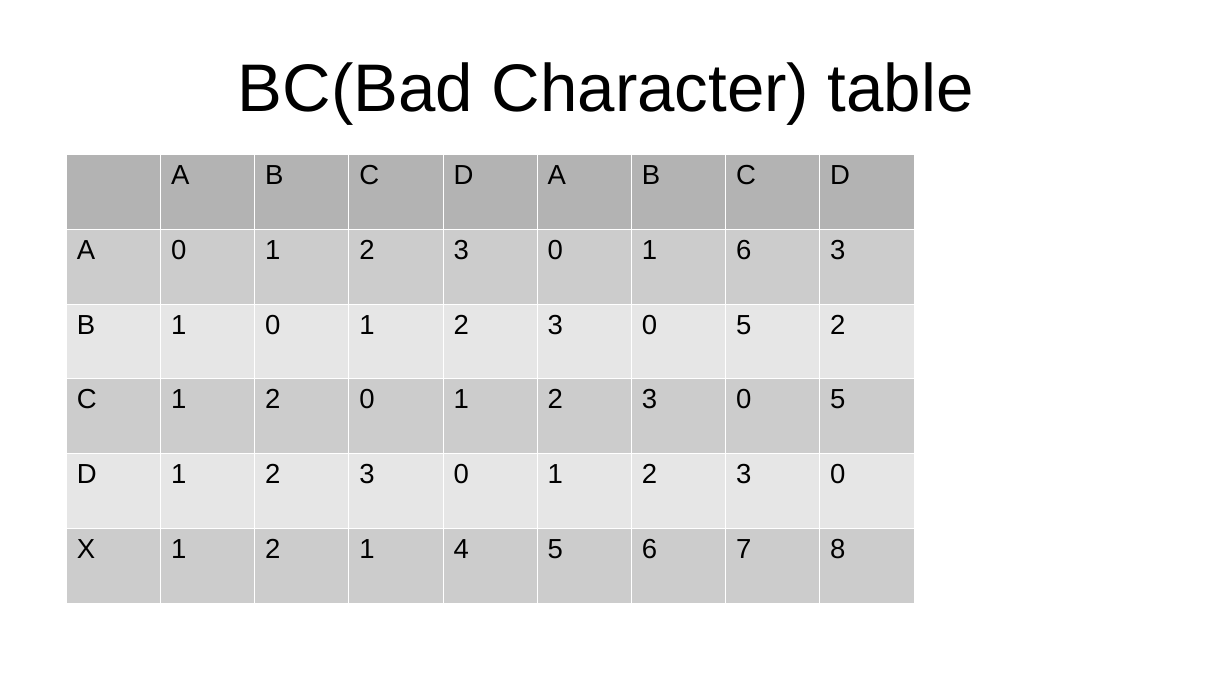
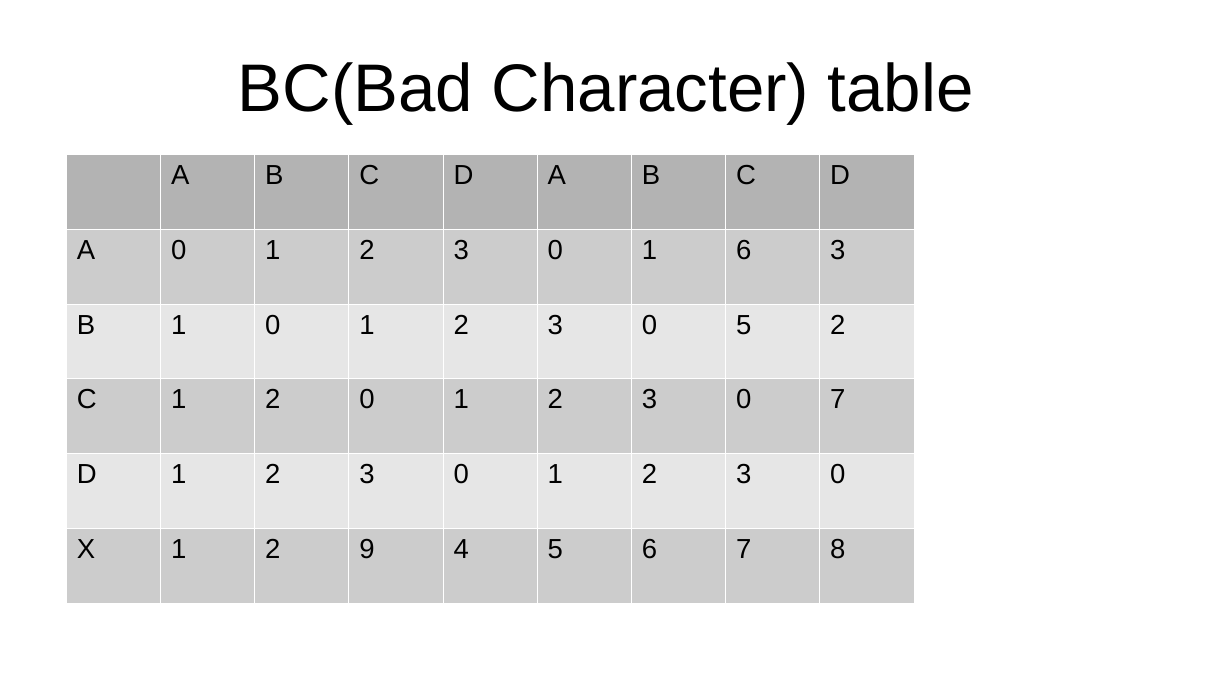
5 at (838, 399): 5 -> 7
2 1: 1 -> 9
